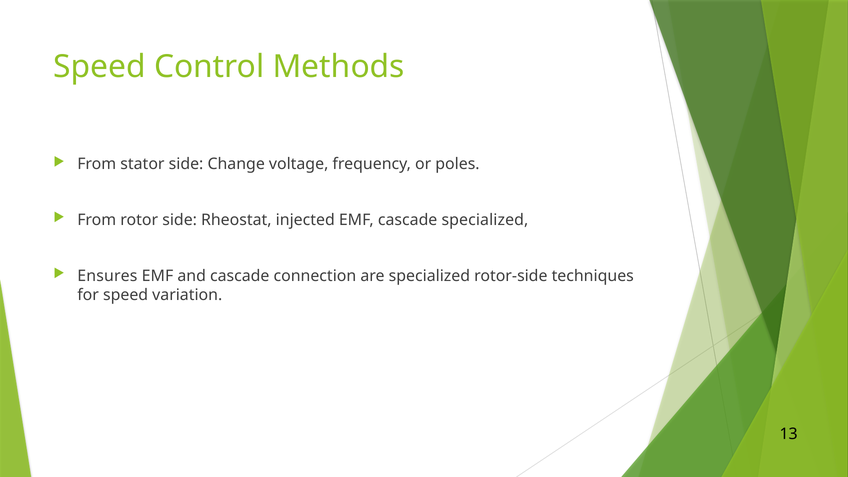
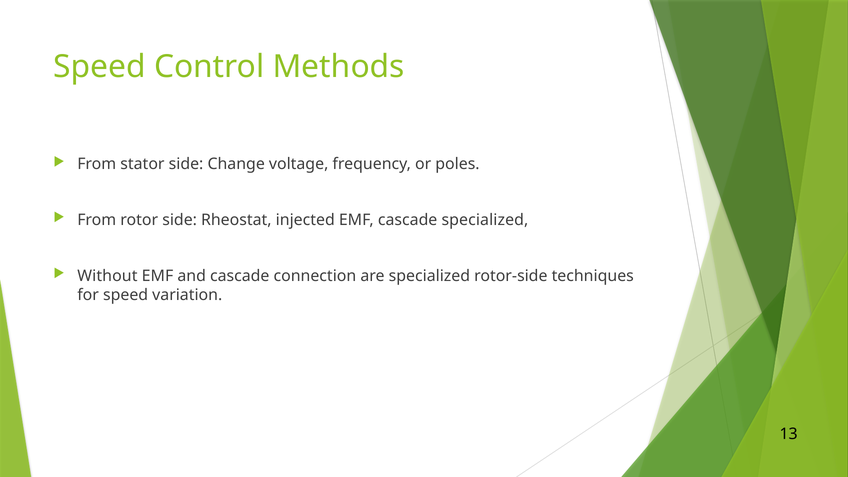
Ensures: Ensures -> Without
